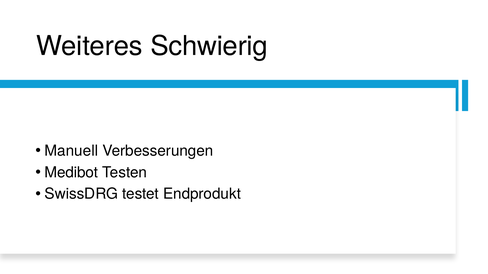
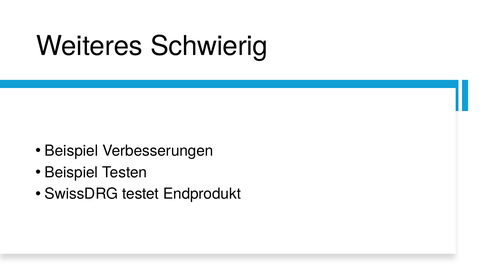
Manuell at (71, 151): Manuell -> Beispiel
Medibot at (71, 173): Medibot -> Beispiel
